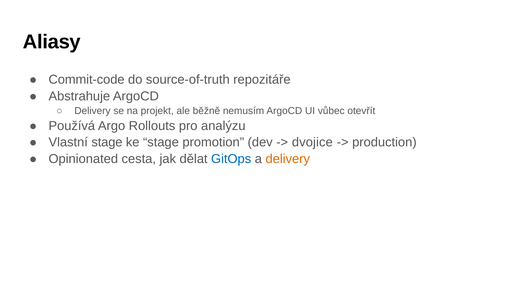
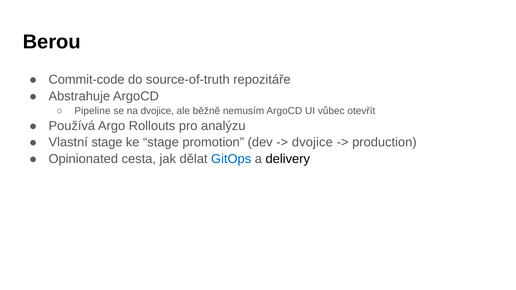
Aliasy: Aliasy -> Berou
Delivery at (92, 111): Delivery -> Pipeline
na projekt: projekt -> dvojice
delivery at (288, 159) colour: orange -> black
